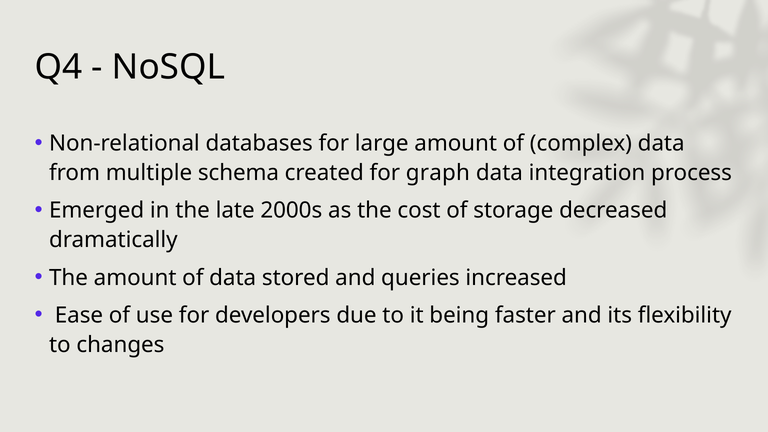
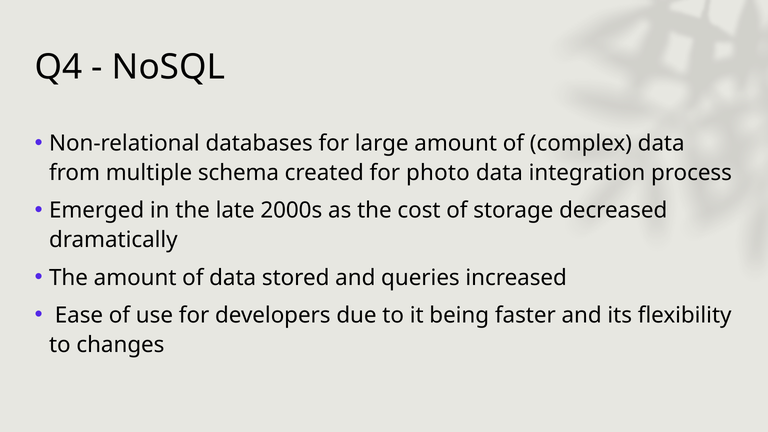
graph: graph -> photo
